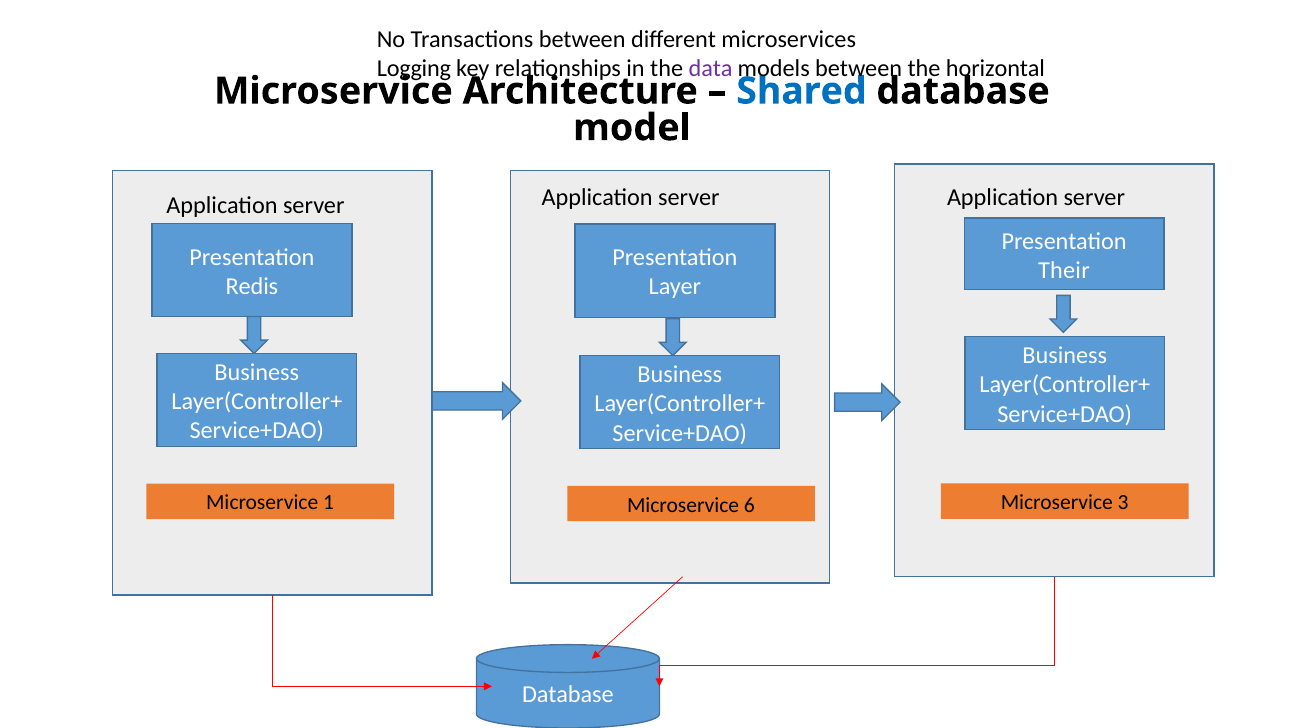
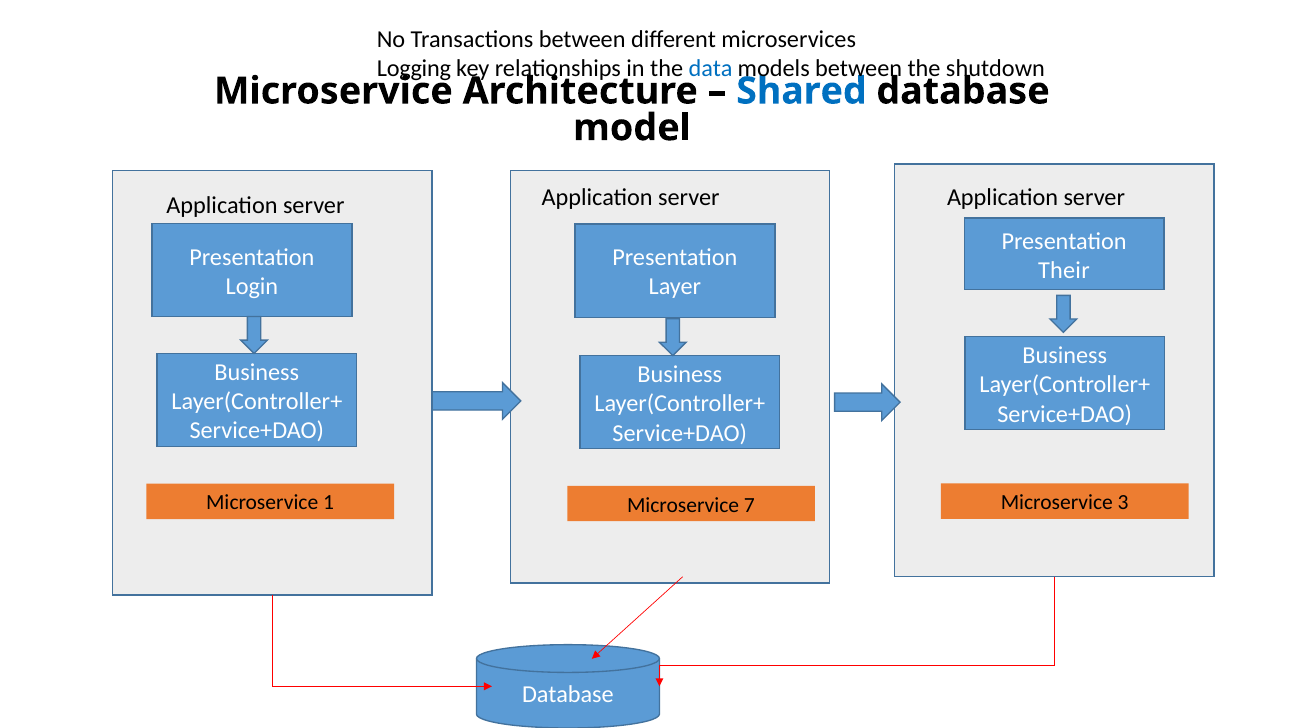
data colour: purple -> blue
horizontal: horizontal -> shutdown
Redis: Redis -> Login
6: 6 -> 7
